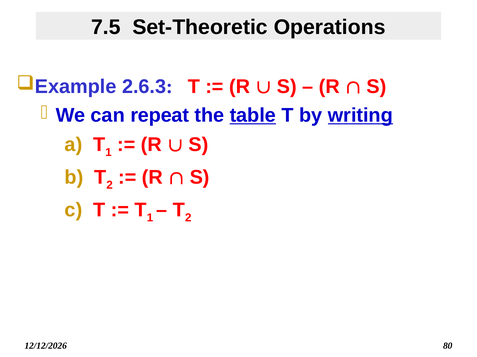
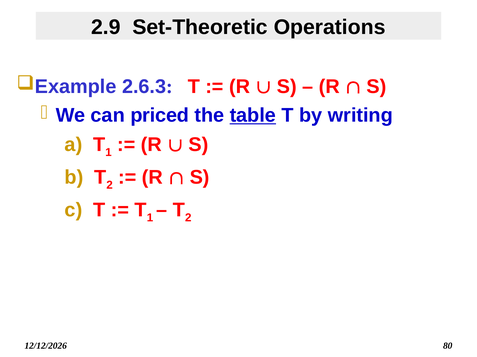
7.5: 7.5 -> 2.9
repeat: repeat -> priced
writing underline: present -> none
